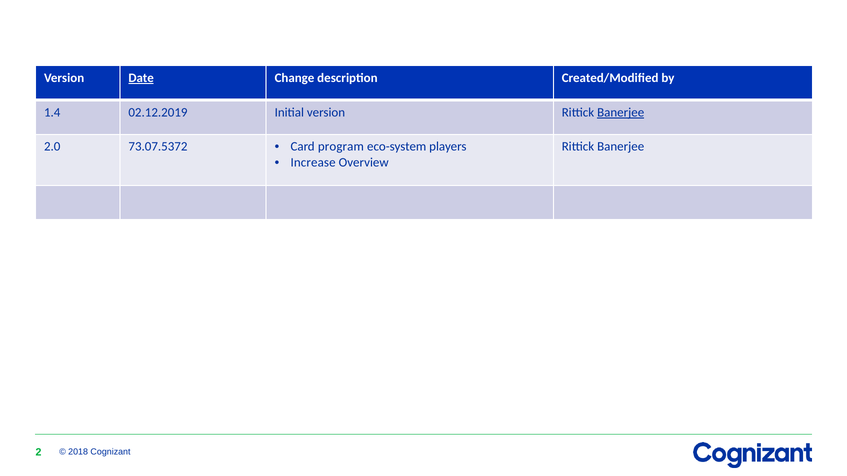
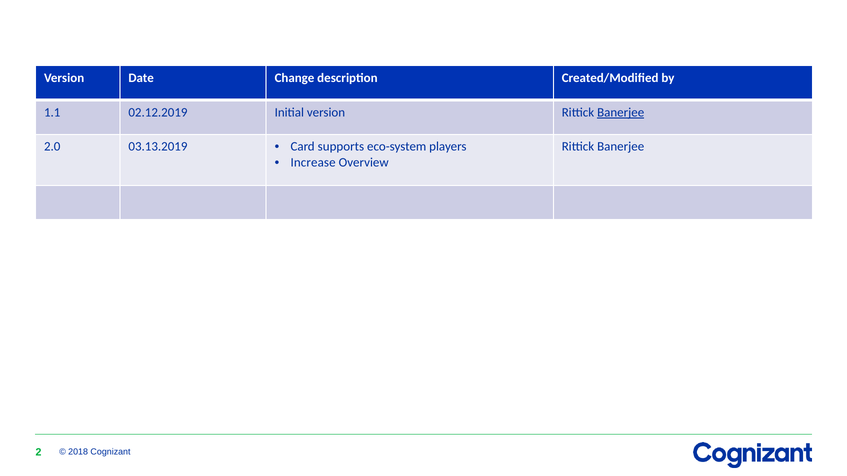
Date underline: present -> none
1.4: 1.4 -> 1.1
73.07.5372: 73.07.5372 -> 03.13.2019
program: program -> supports
